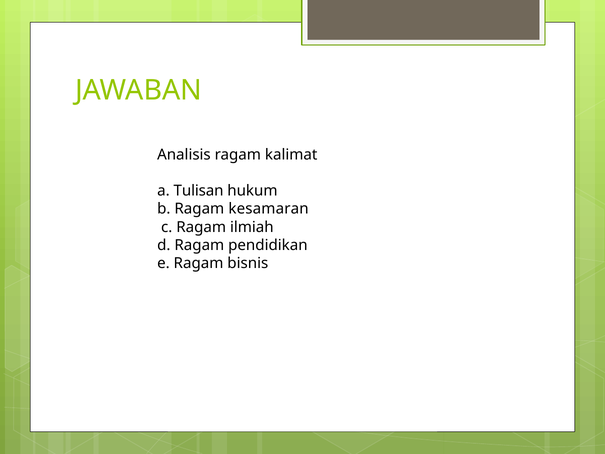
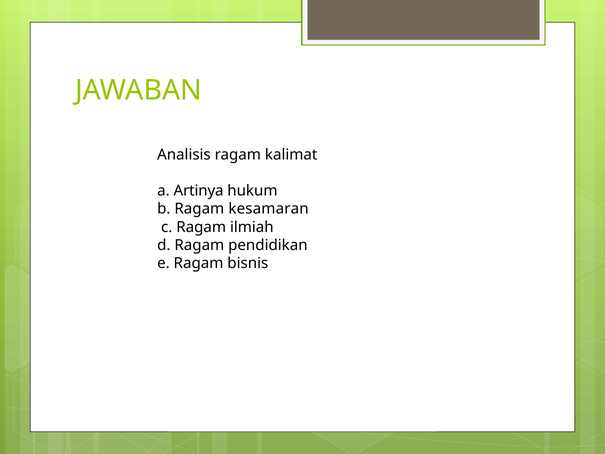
Tulisan: Tulisan -> Artinya
